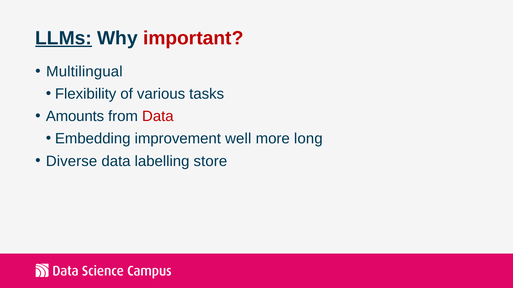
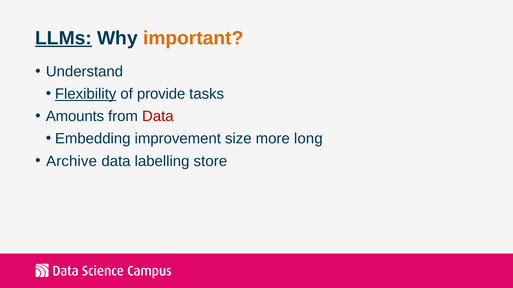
important colour: red -> orange
Multilingual: Multilingual -> Understand
Flexibility underline: none -> present
various: various -> provide
well: well -> size
Diverse: Diverse -> Archive
